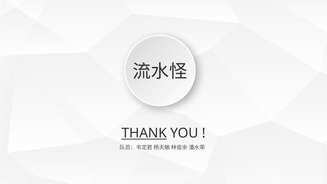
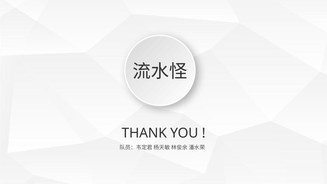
THANK underline: present -> none
